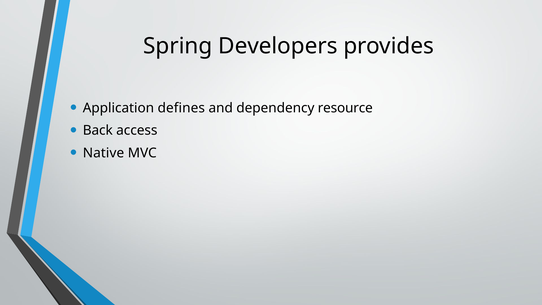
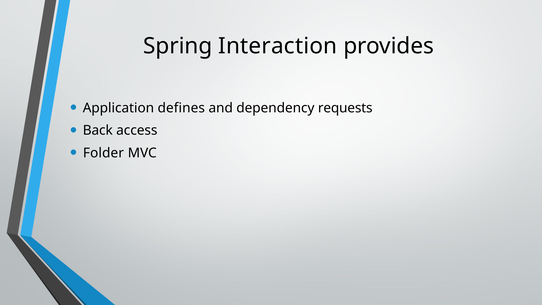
Developers: Developers -> Interaction
resource: resource -> requests
Native: Native -> Folder
